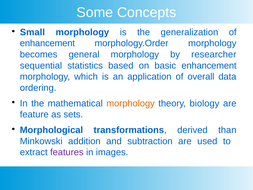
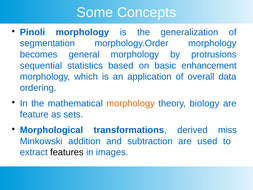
Small: Small -> Pinoli
enhancement at (47, 43): enhancement -> segmentation
researcher: researcher -> protrusions
than: than -> miss
features colour: purple -> black
